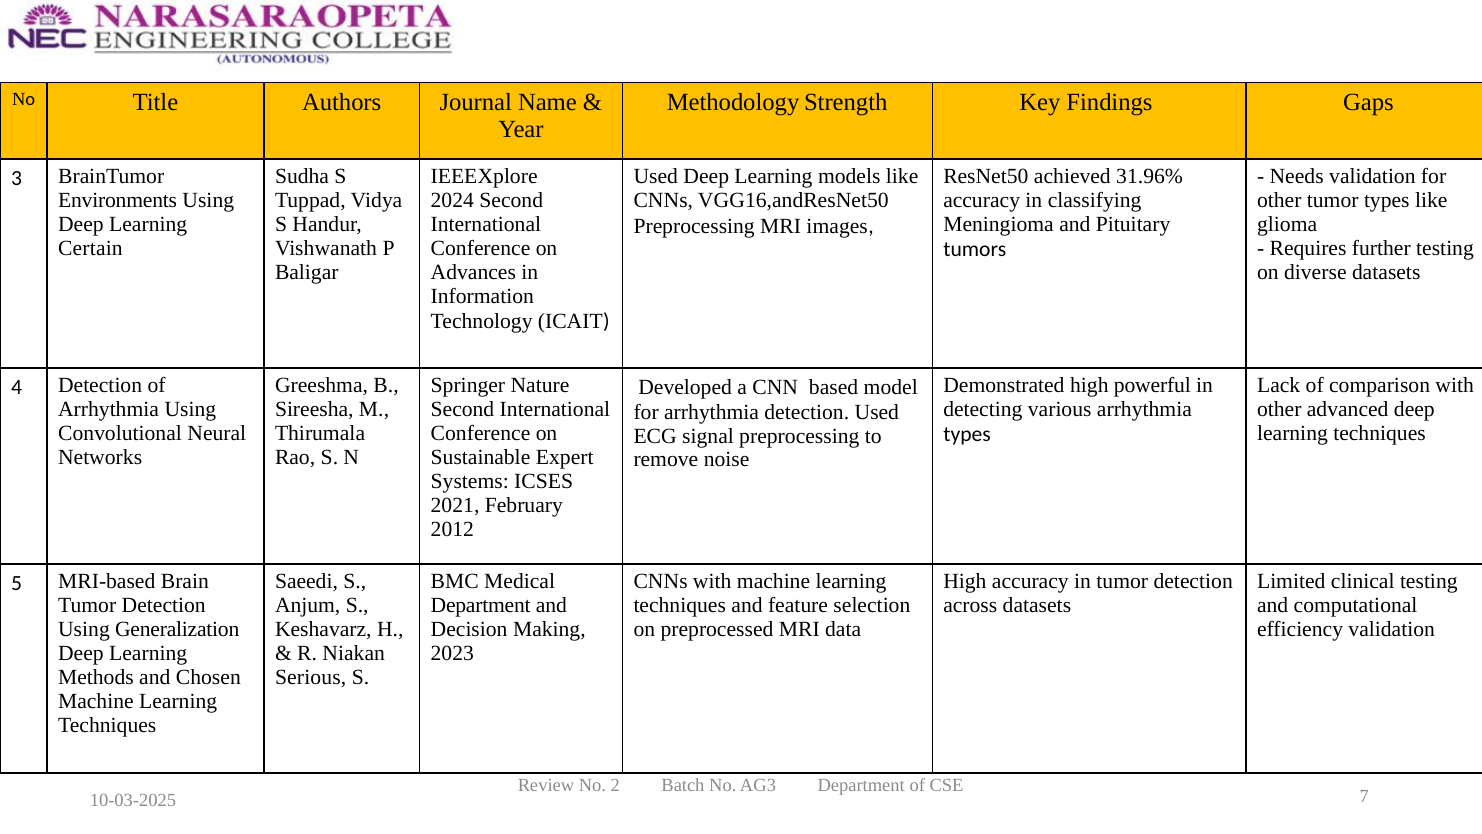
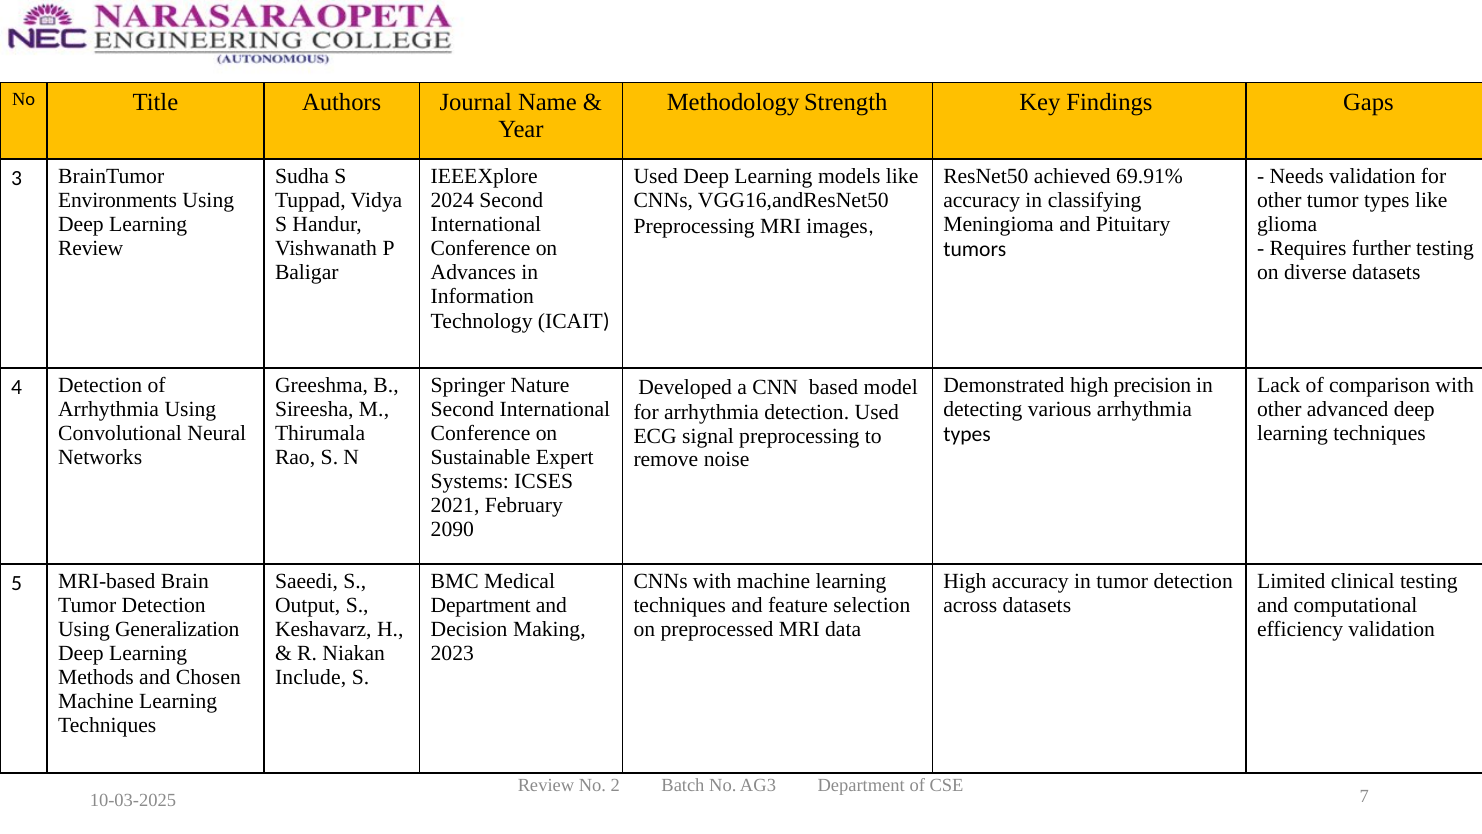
31.96%: 31.96% -> 69.91%
Certain at (90, 248): Certain -> Review
powerful: powerful -> precision
2012: 2012 -> 2090
Anjum: Anjum -> Output
Serious: Serious -> Include
